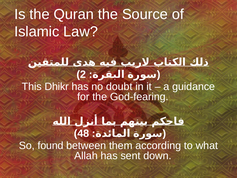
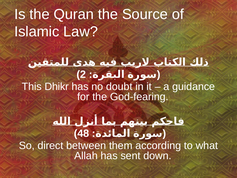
found: found -> direct
